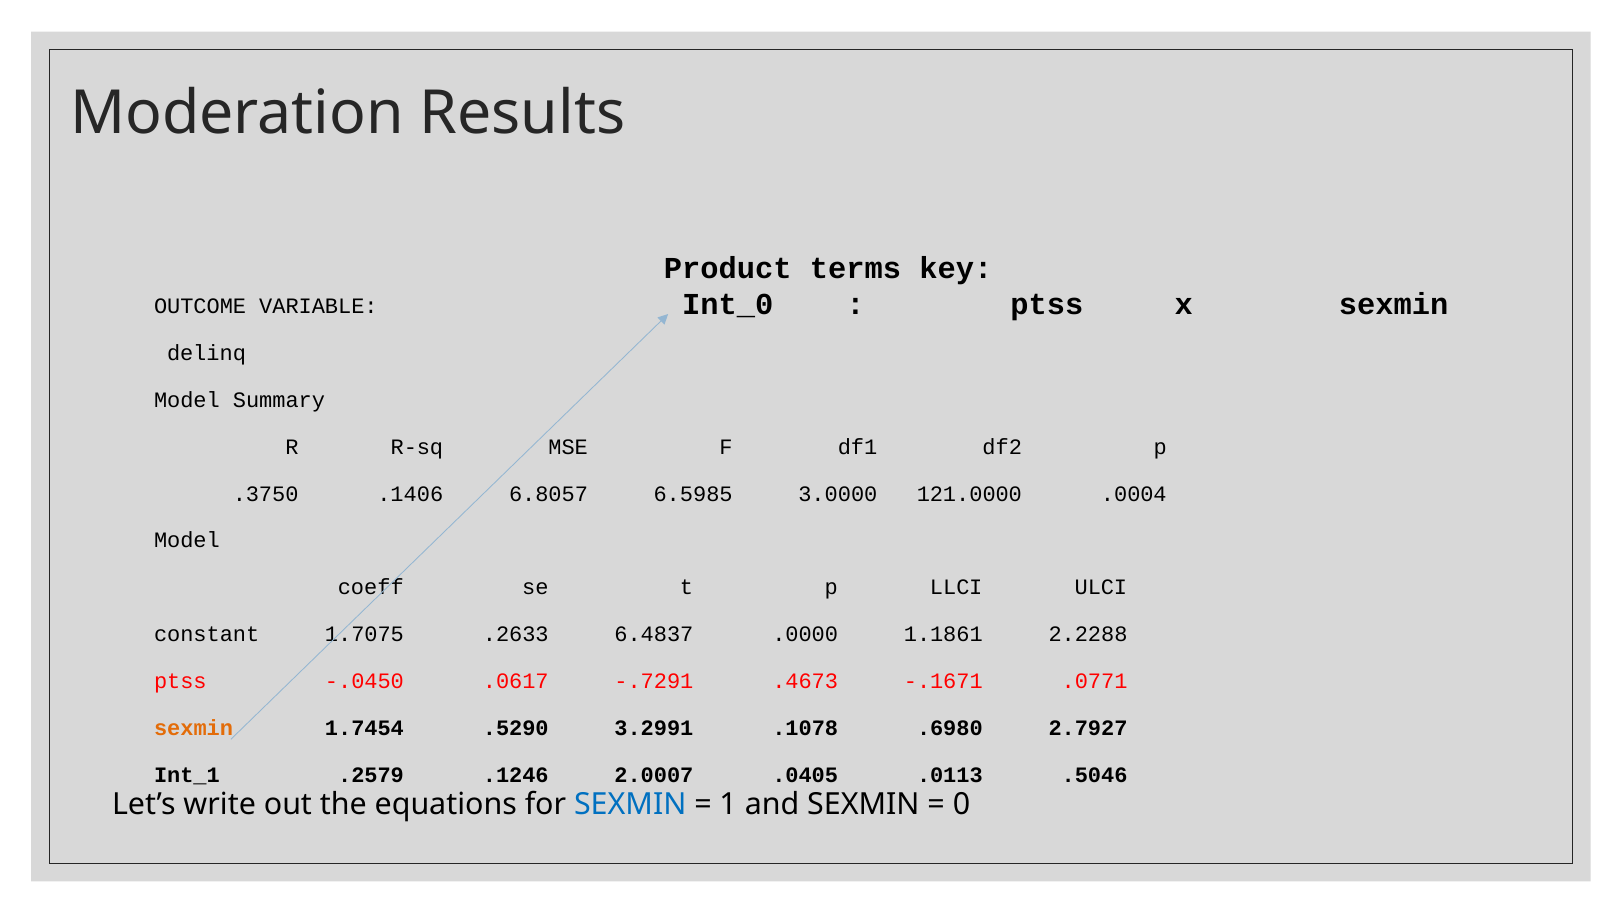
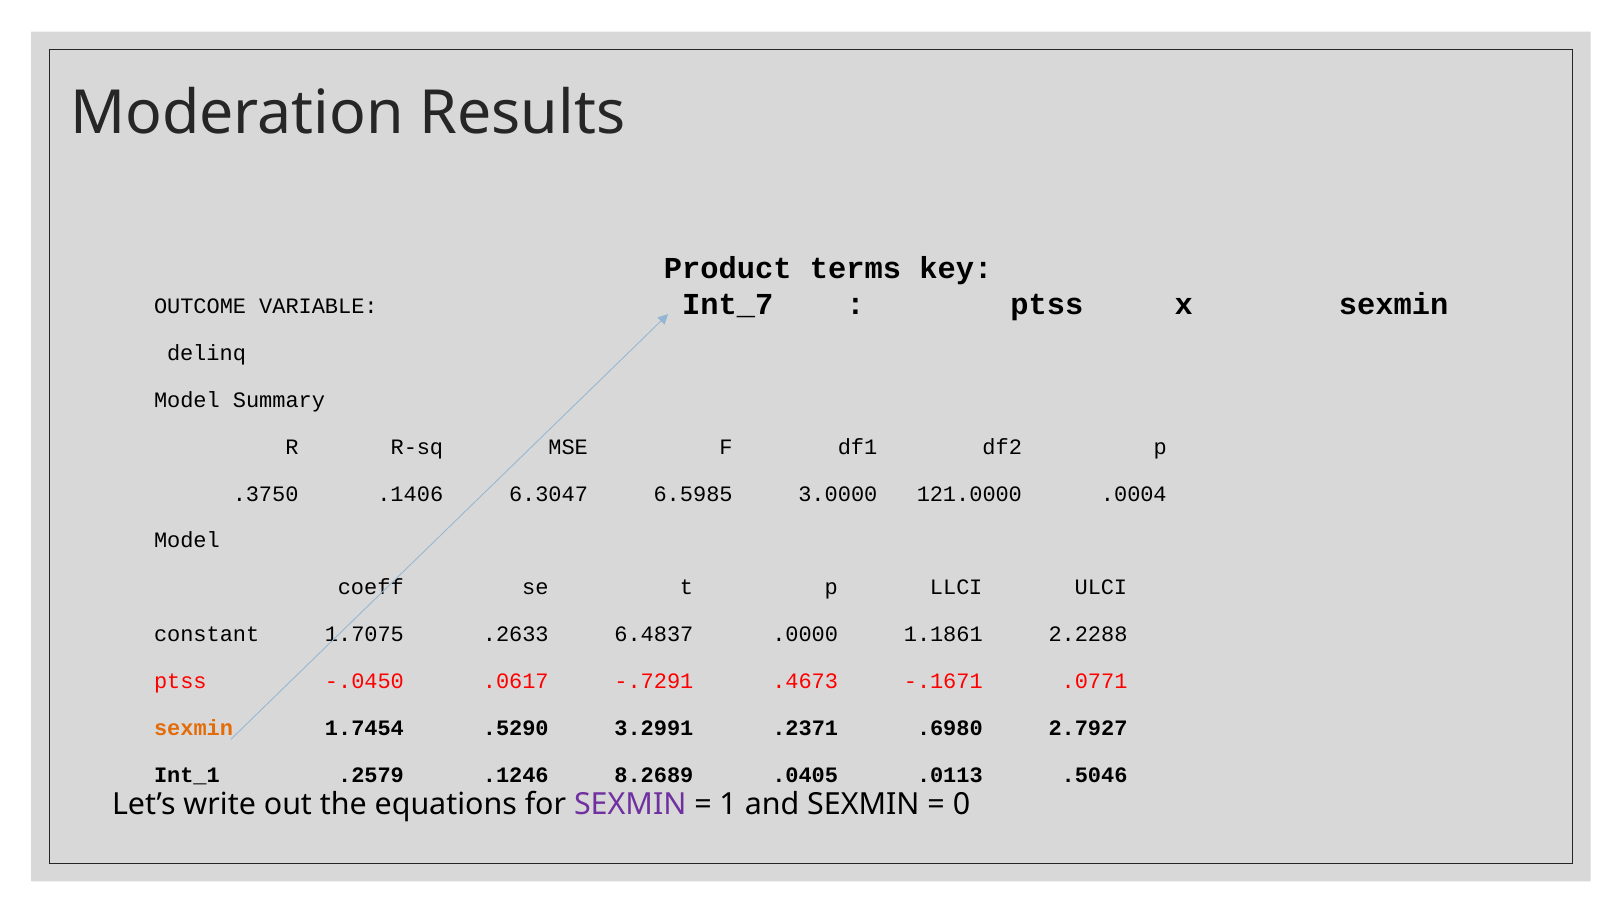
Int_0: Int_0 -> Int_7
6.8057: 6.8057 -> 6.3047
.1078: .1078 -> .2371
2.0007: 2.0007 -> 8.2689
SEXMIN at (630, 804) colour: blue -> purple
